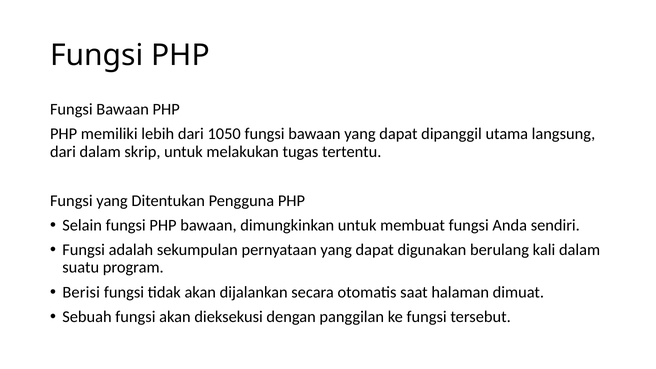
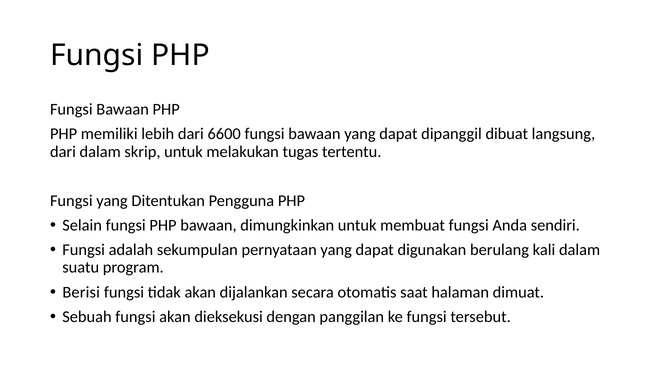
1050: 1050 -> 6600
utama: utama -> dibuat
